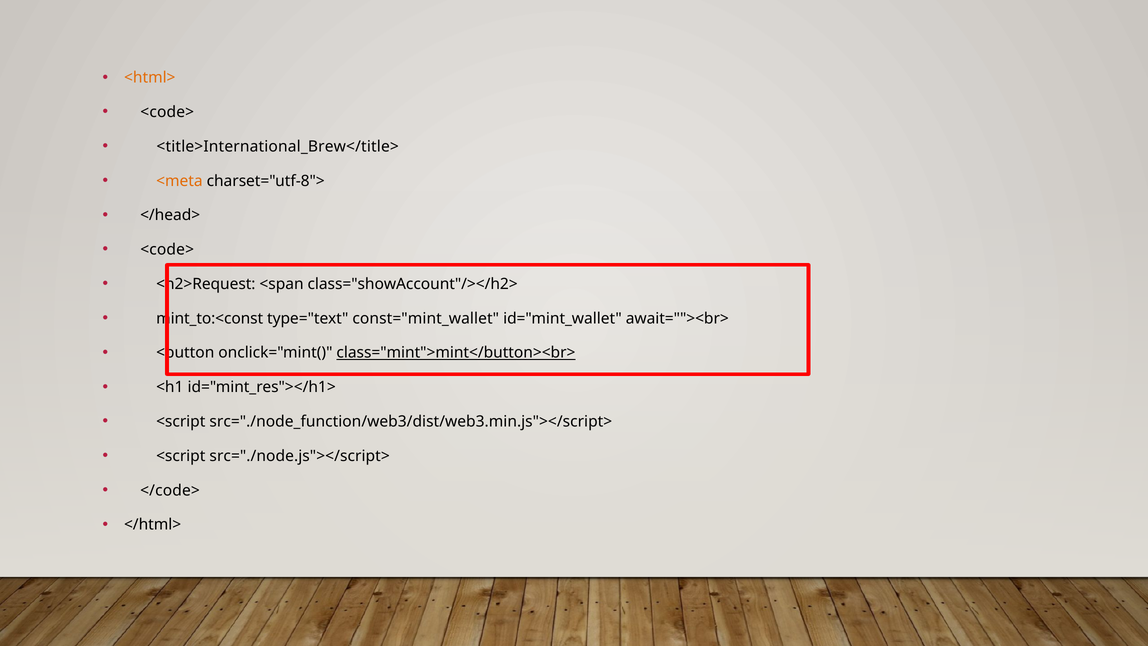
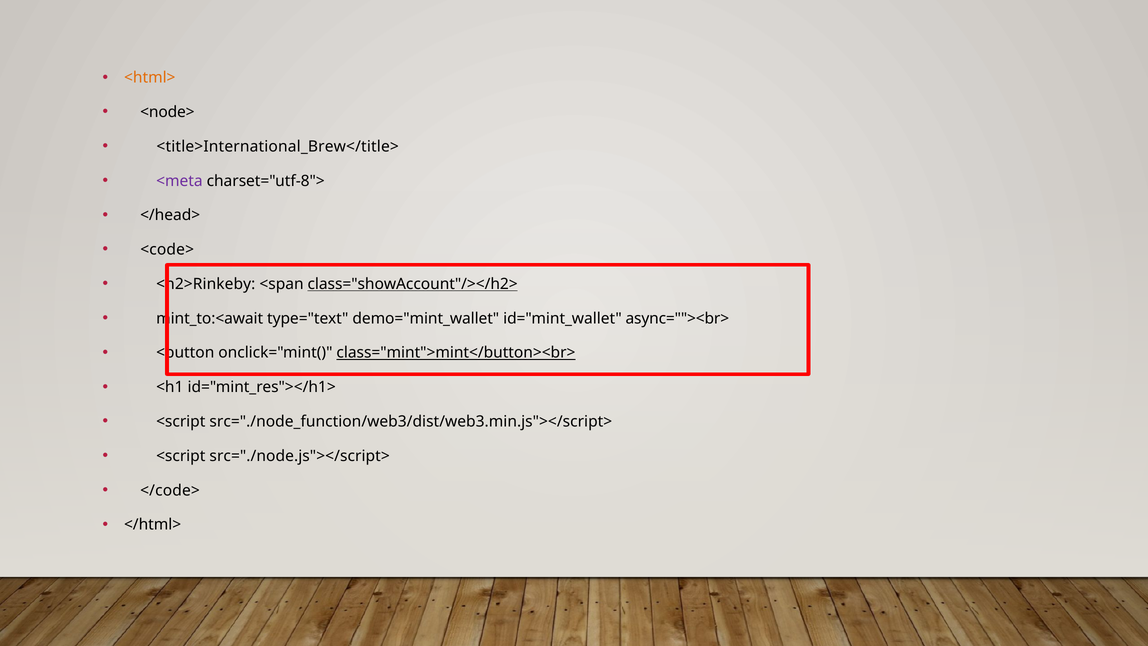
<code> at (167, 112): <code> -> <node>
<meta colour: orange -> purple
<h2>Request: <h2>Request -> <h2>Rinkeby
class="showAccount"/></h2> underline: none -> present
mint_to:<const: mint_to:<const -> mint_to:<await
const="mint_wallet: const="mint_wallet -> demo="mint_wallet
await=""><br>: await=""><br> -> async=""><br>
